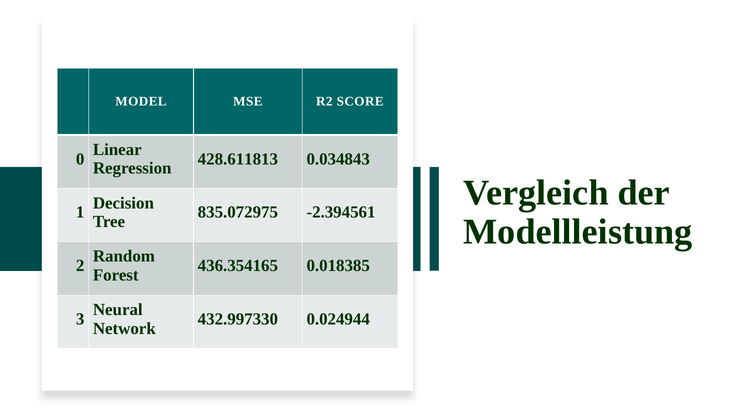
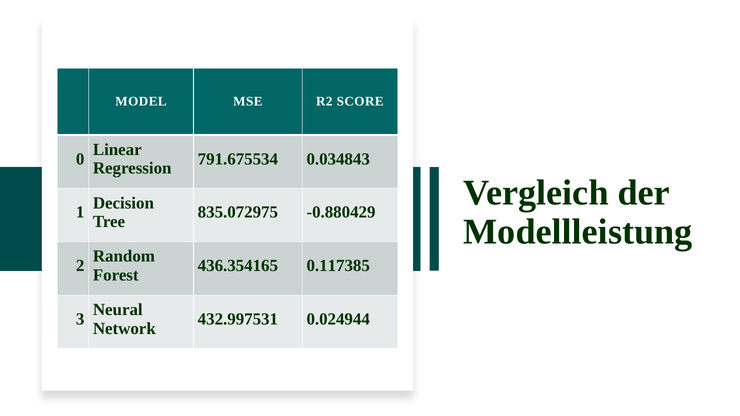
428.611813: 428.611813 -> 791.675534
-2.394561: -2.394561 -> -0.880429
0.018385: 0.018385 -> 0.117385
432.997330: 432.997330 -> 432.997531
